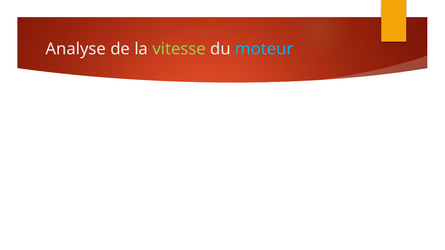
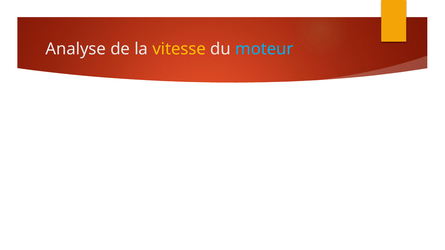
vitesse colour: light green -> yellow
